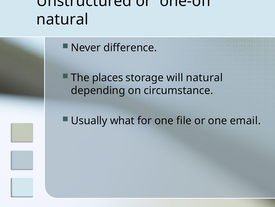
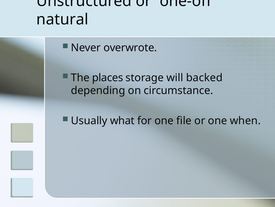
difference: difference -> overwrote
will natural: natural -> backed
email: email -> when
